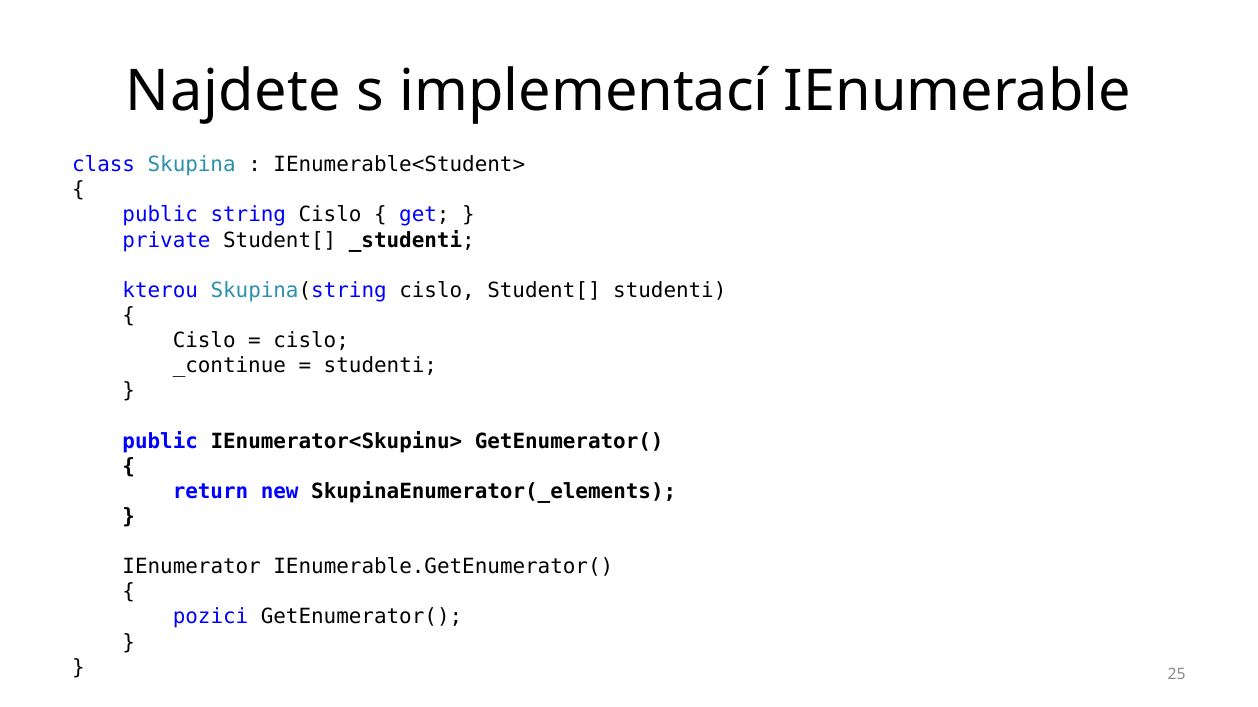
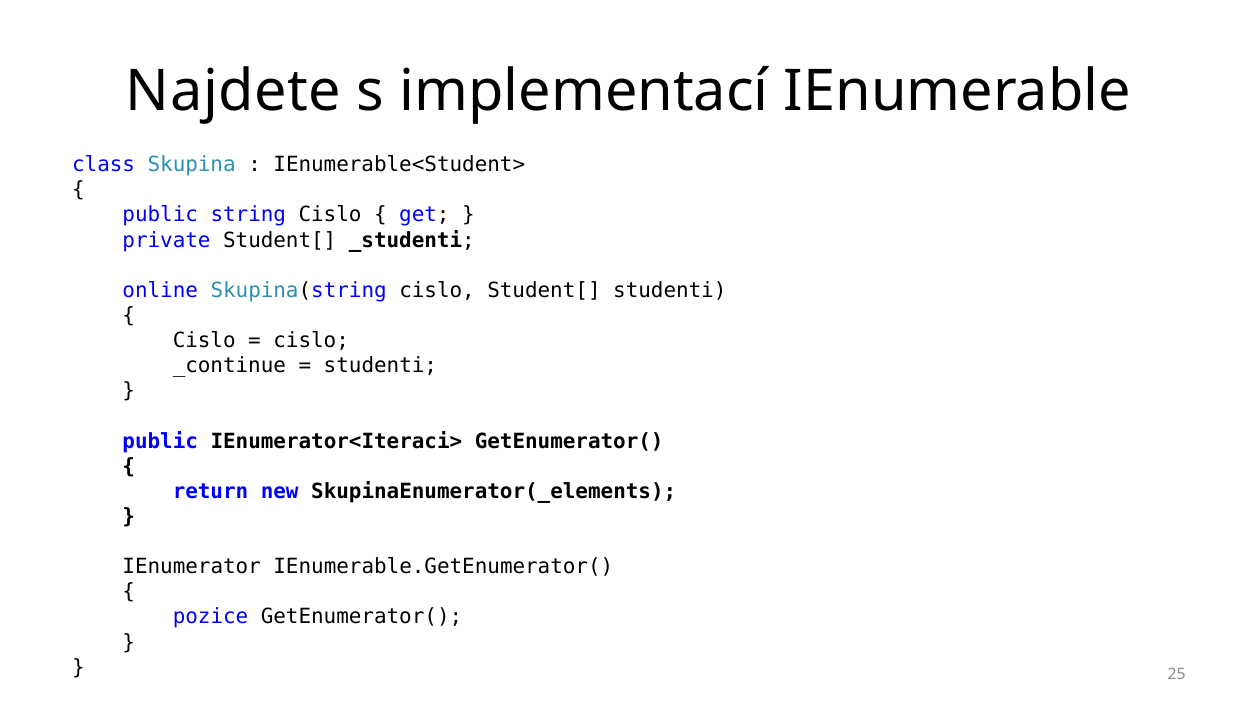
kterou: kterou -> online
IEnumerator<Skupinu>: IEnumerator<Skupinu> -> IEnumerator<Iteraci>
pozici: pozici -> pozice
